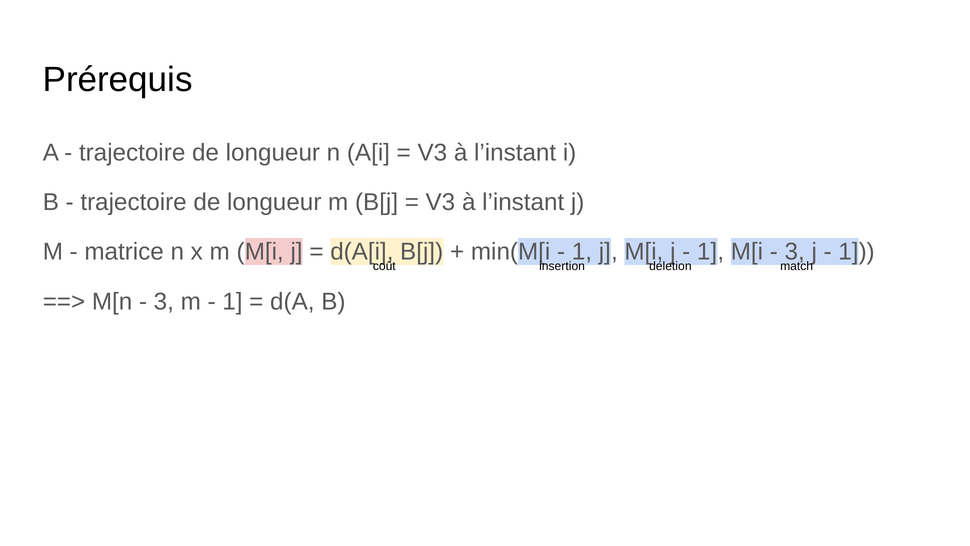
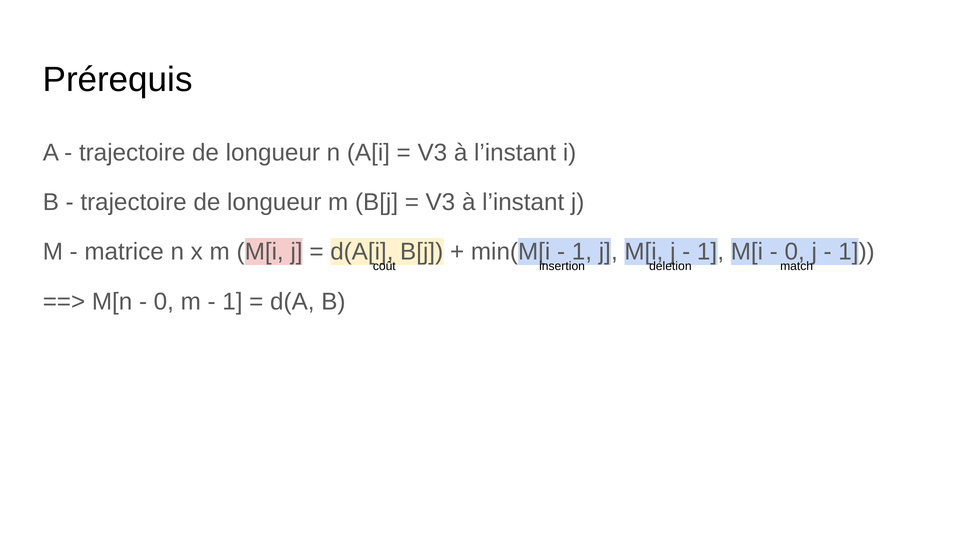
3 at (795, 252): 3 -> 0
3 at (164, 301): 3 -> 0
